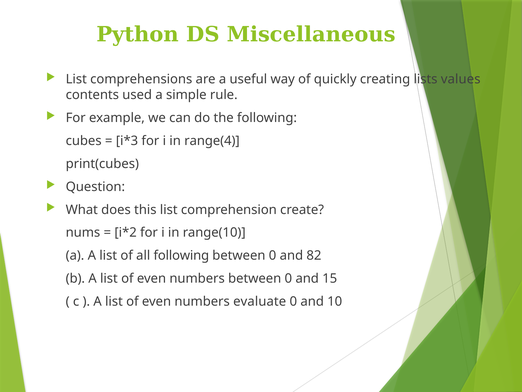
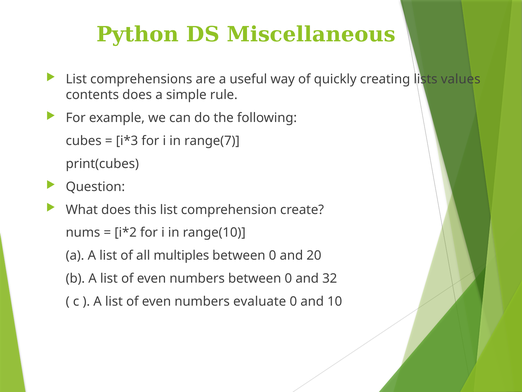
contents used: used -> does
range(4: range(4 -> range(7
all following: following -> multiples
82: 82 -> 20
15: 15 -> 32
